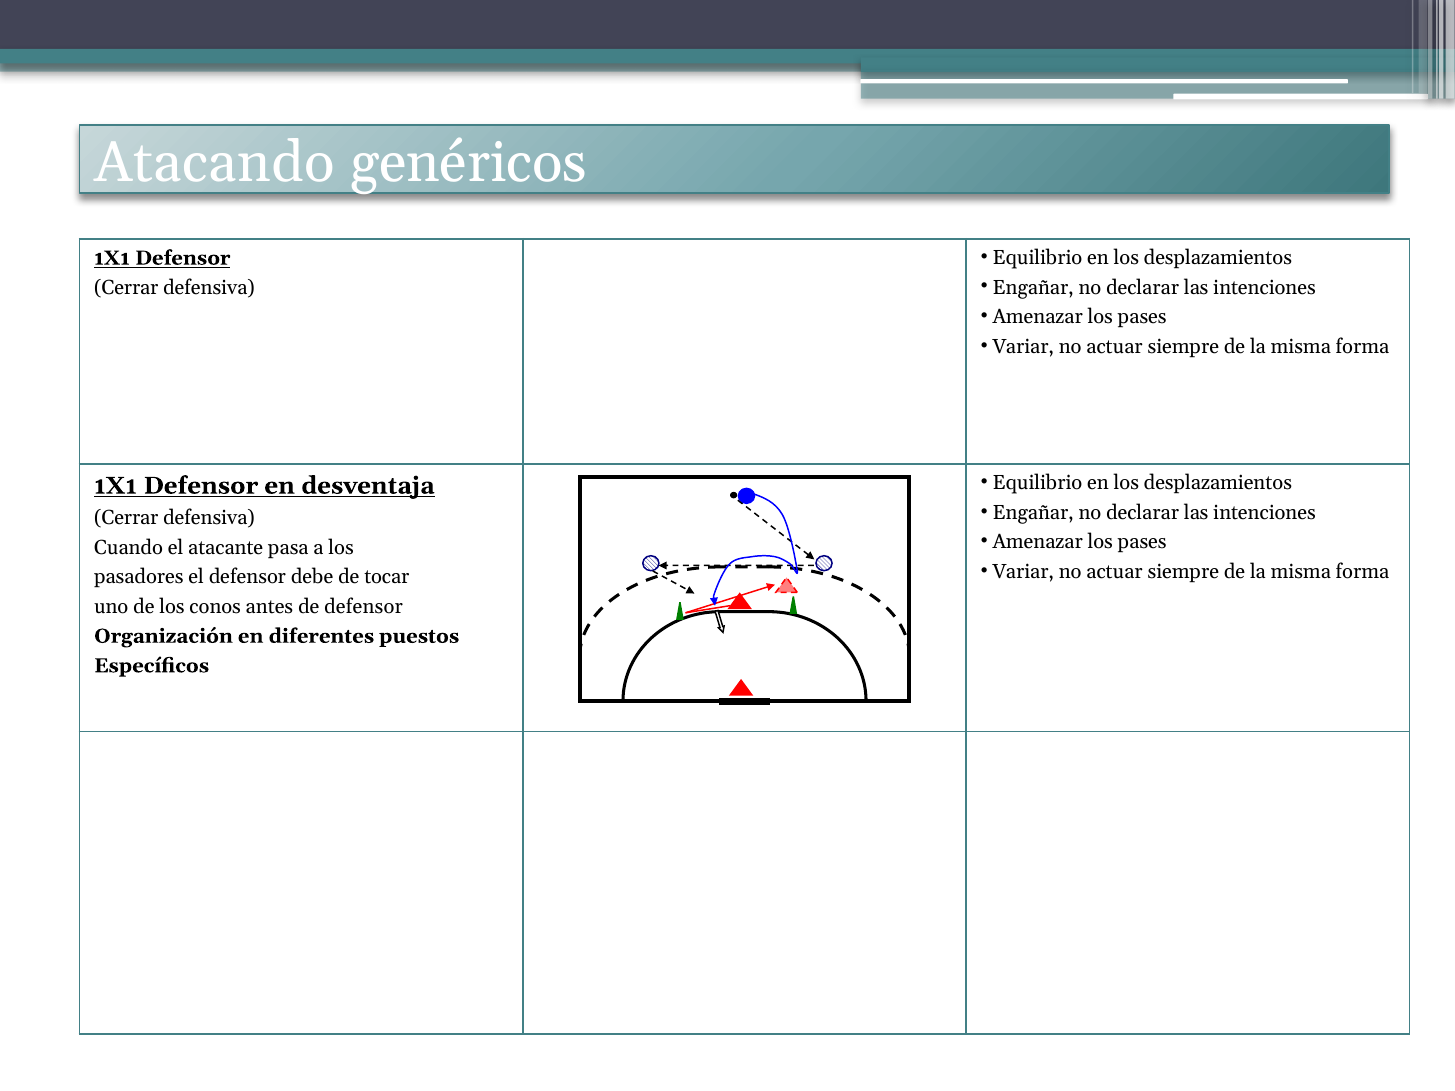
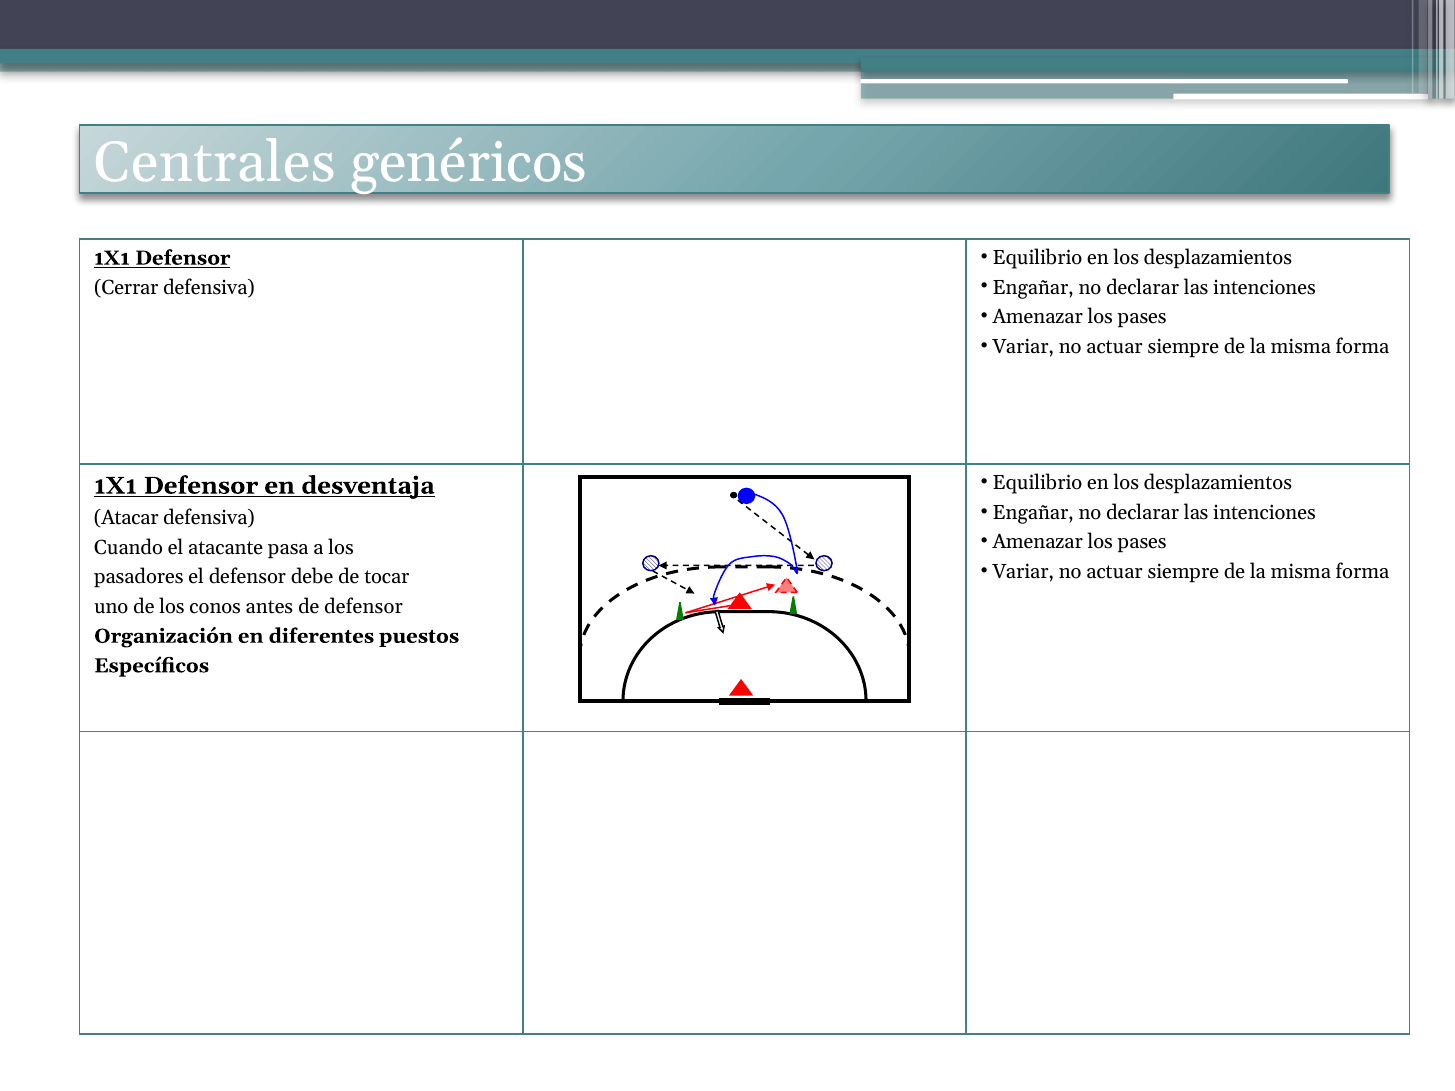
Atacando: Atacando -> Centrales
Cerrar at (126, 518): Cerrar -> Atacar
